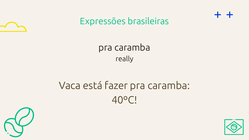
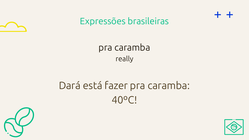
Vaca: Vaca -> Dará
